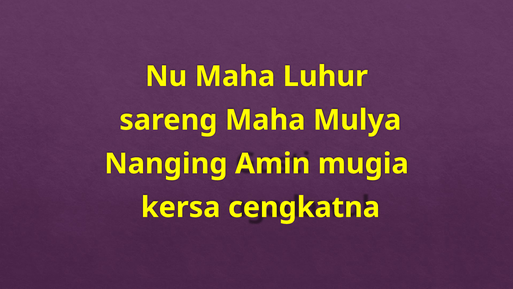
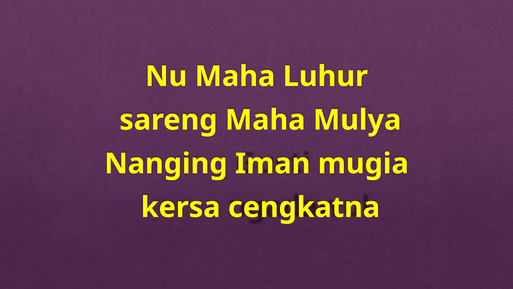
Amin: Amin -> Iman
